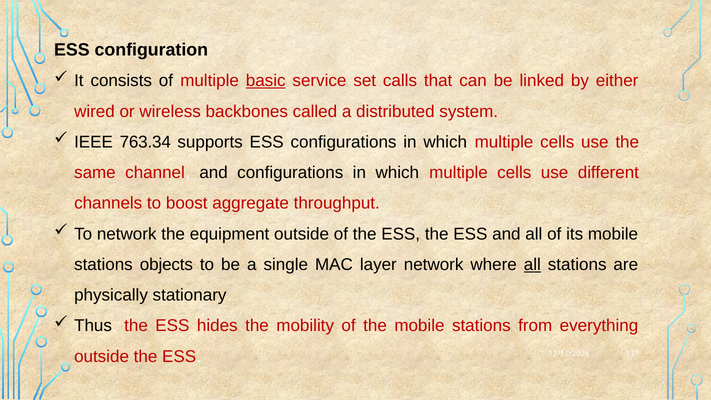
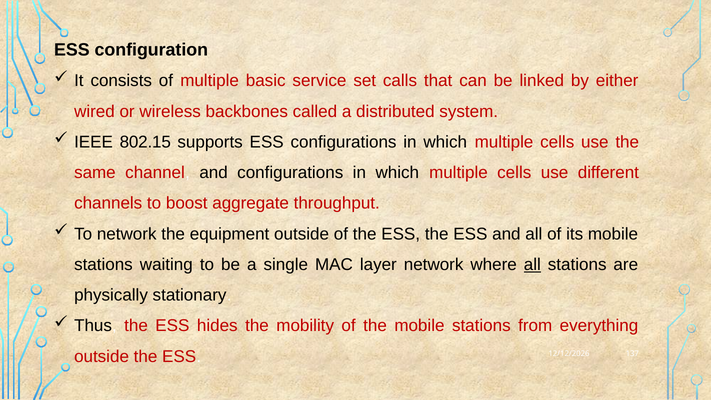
basic underline: present -> none
763.34: 763.34 -> 802.15
objects: objects -> waiting
